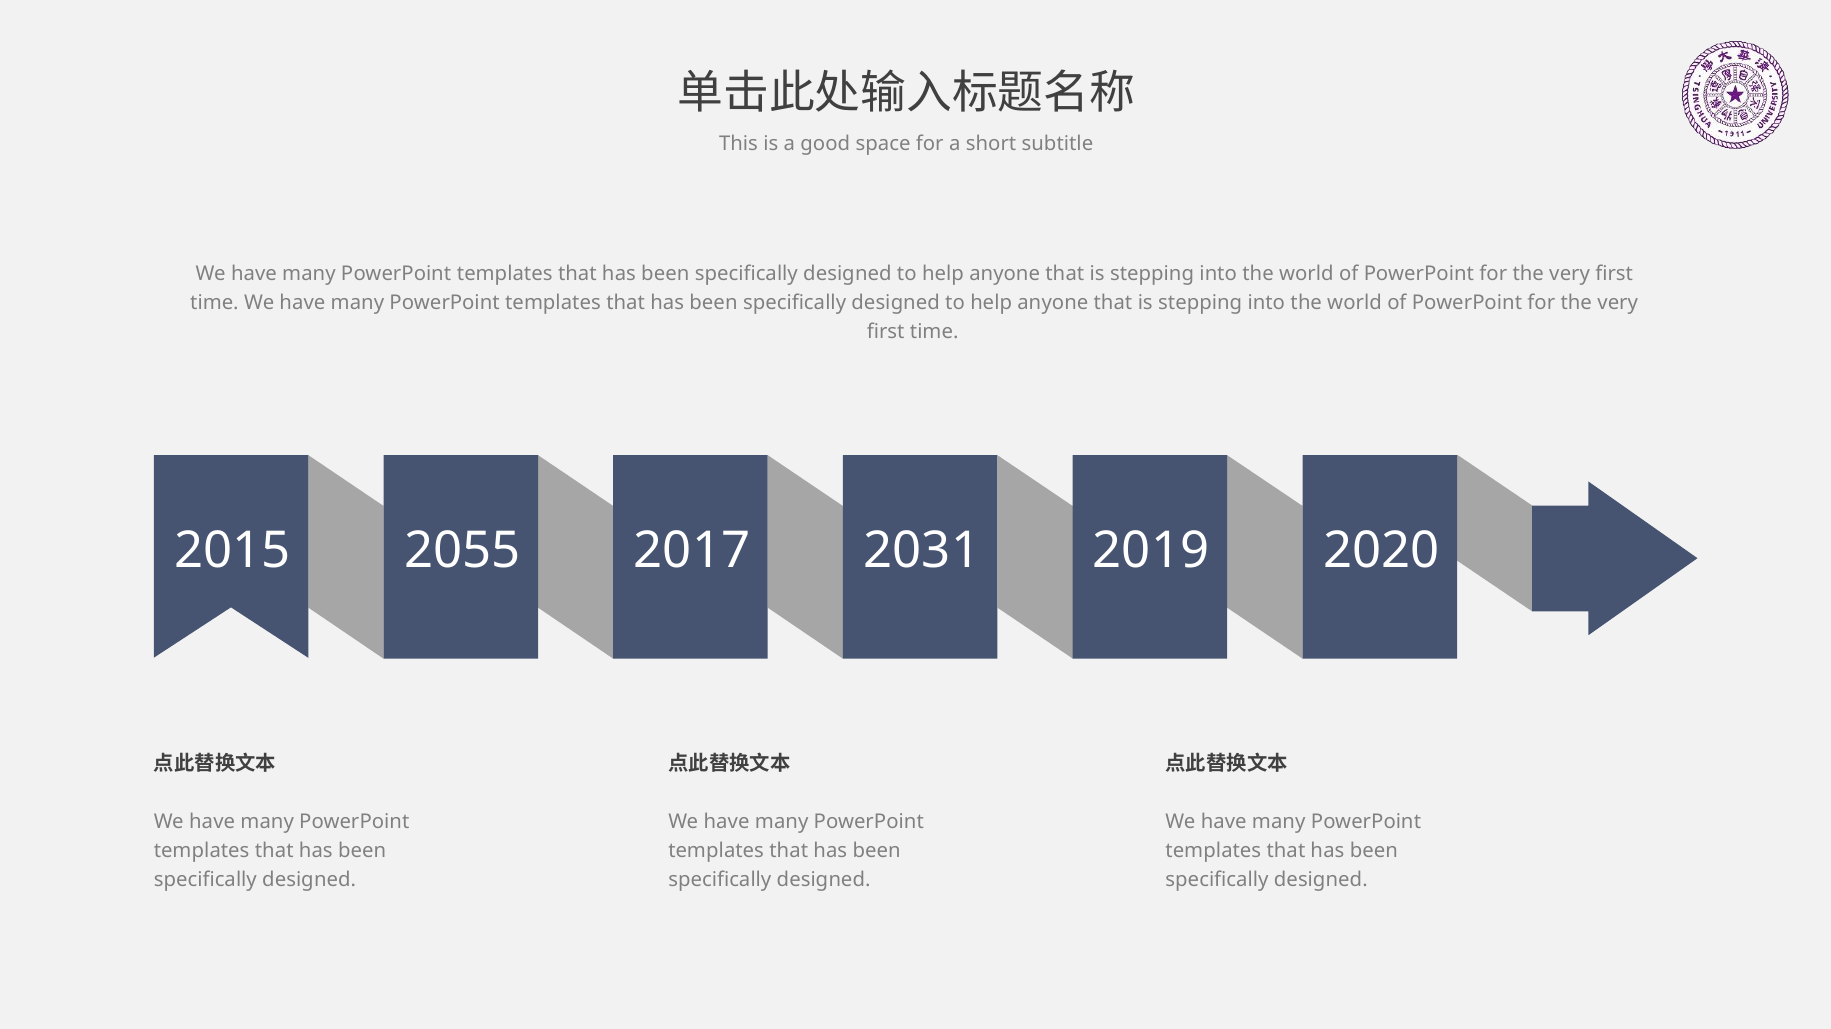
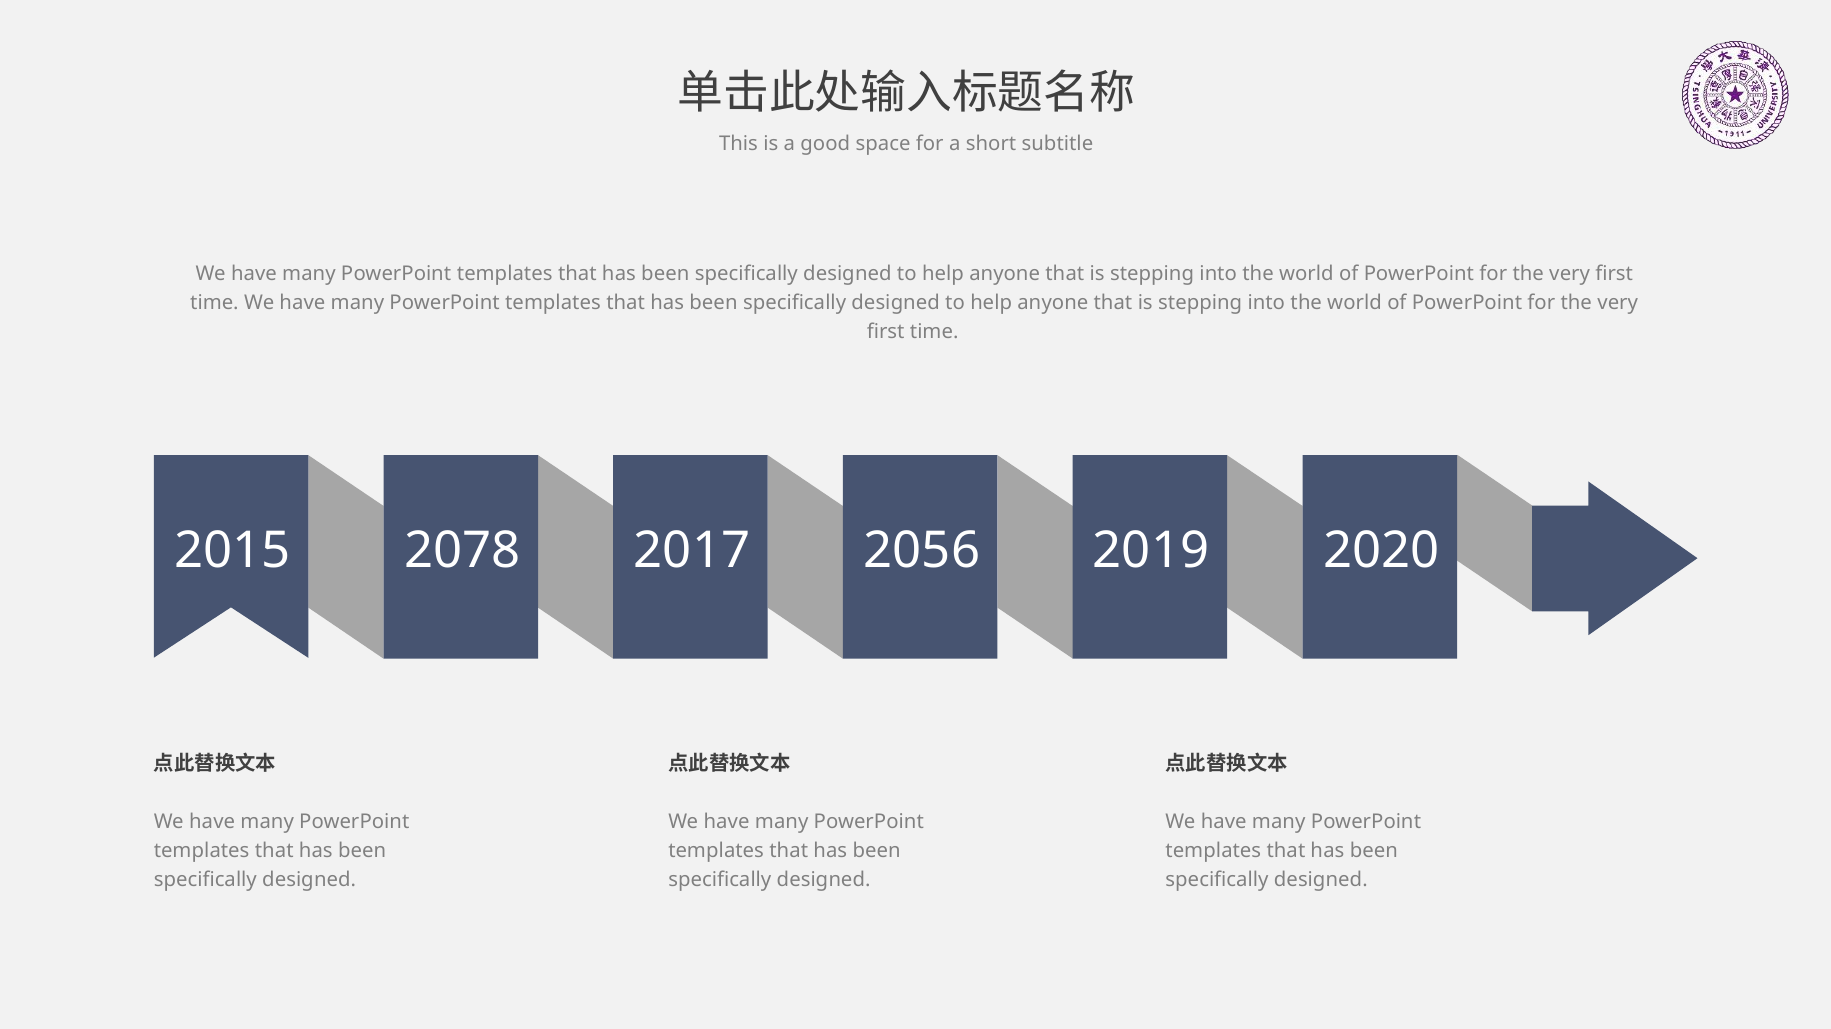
2055: 2055 -> 2078
2031: 2031 -> 2056
